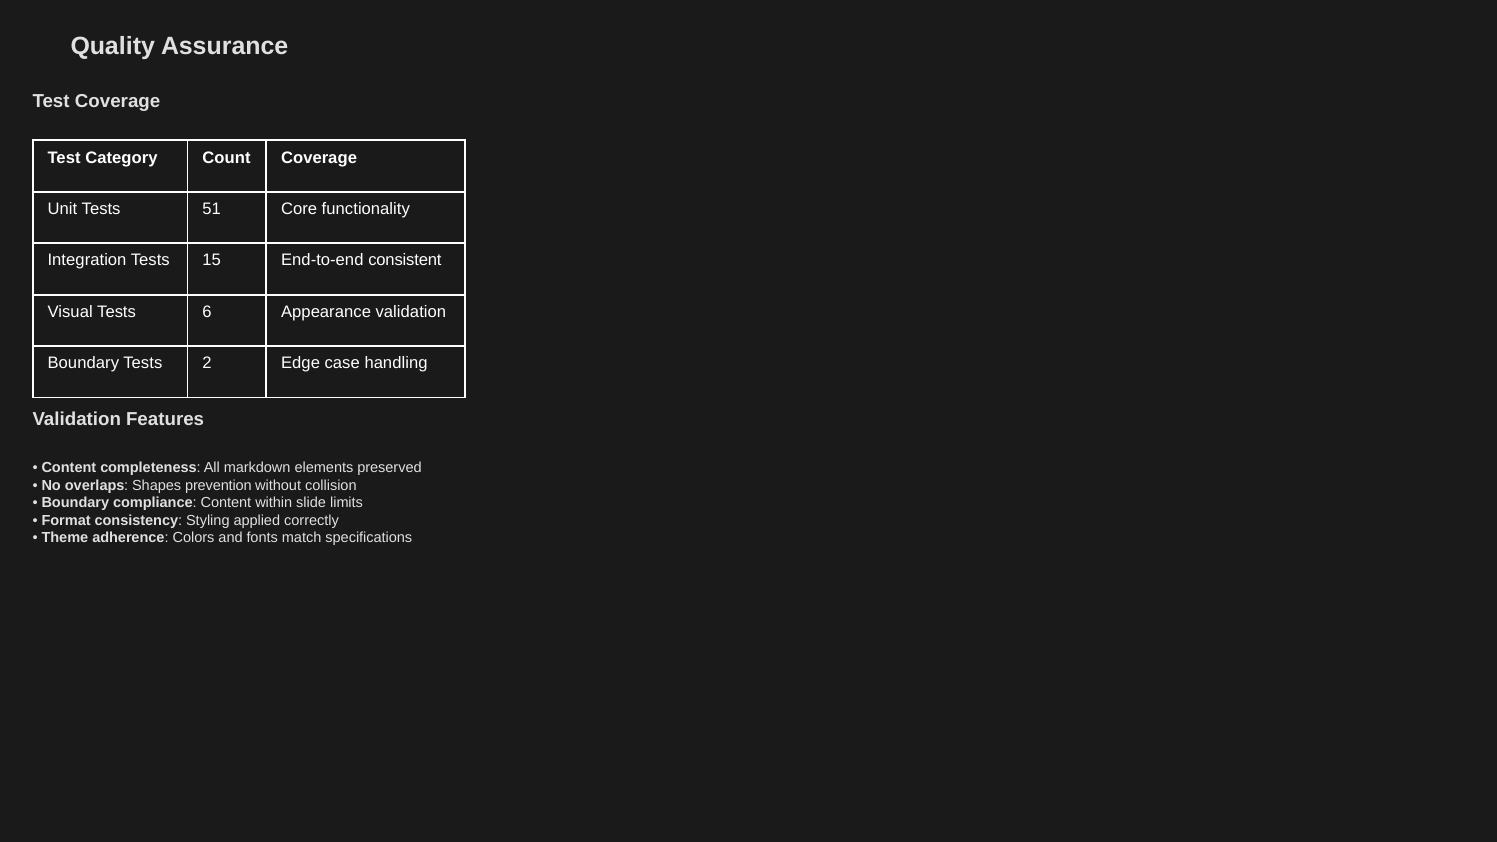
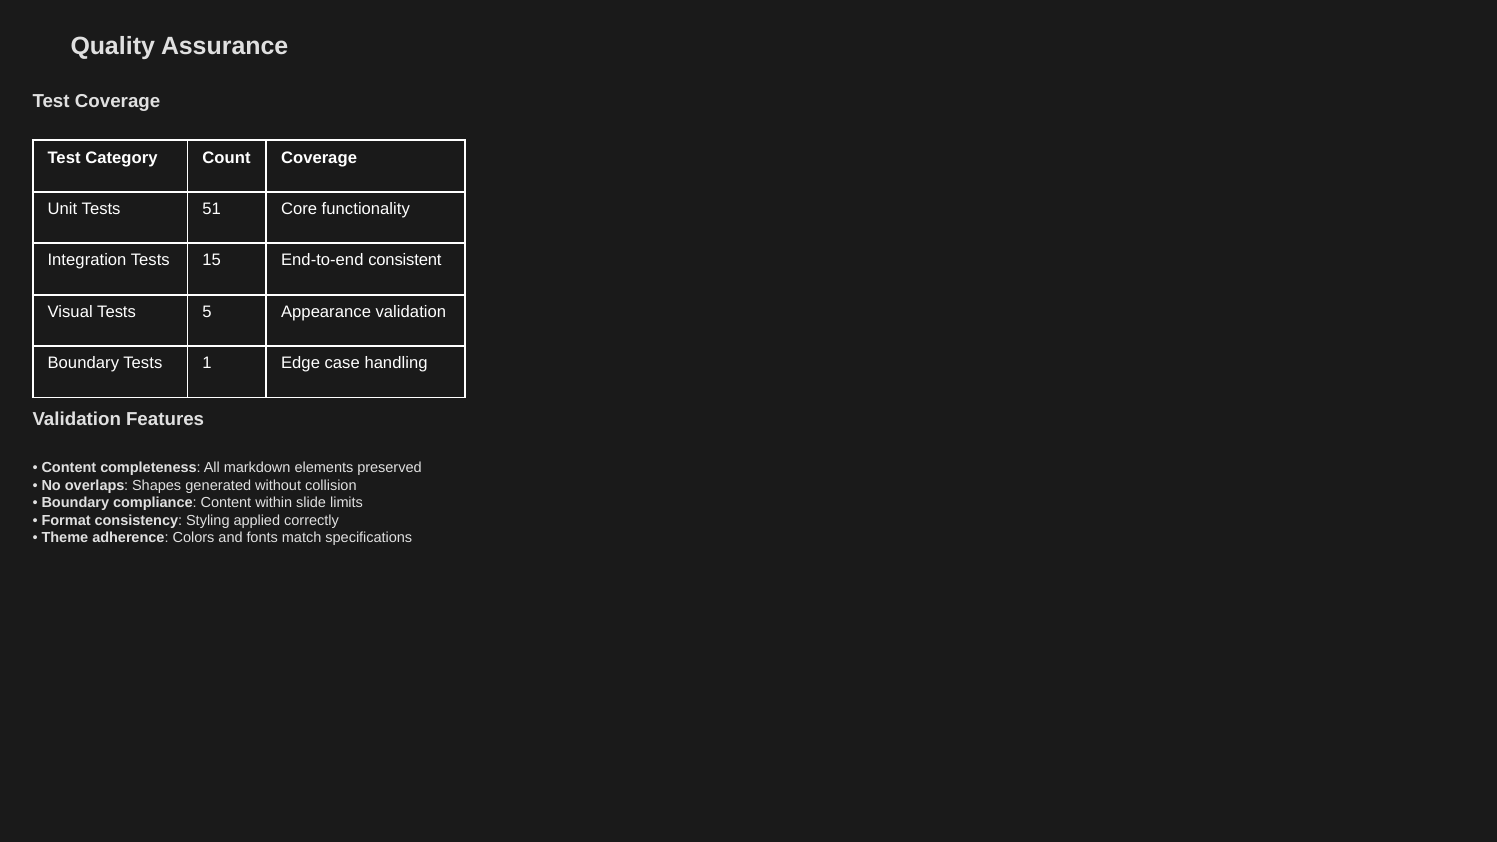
6: 6 -> 5
2: 2 -> 1
prevention: prevention -> generated
